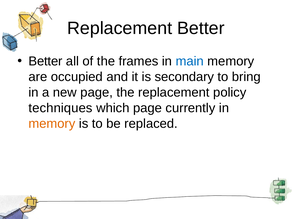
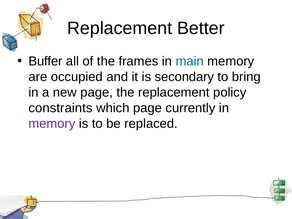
Better at (45, 61): Better -> Buffer
techniques: techniques -> constraints
memory at (52, 124) colour: orange -> purple
